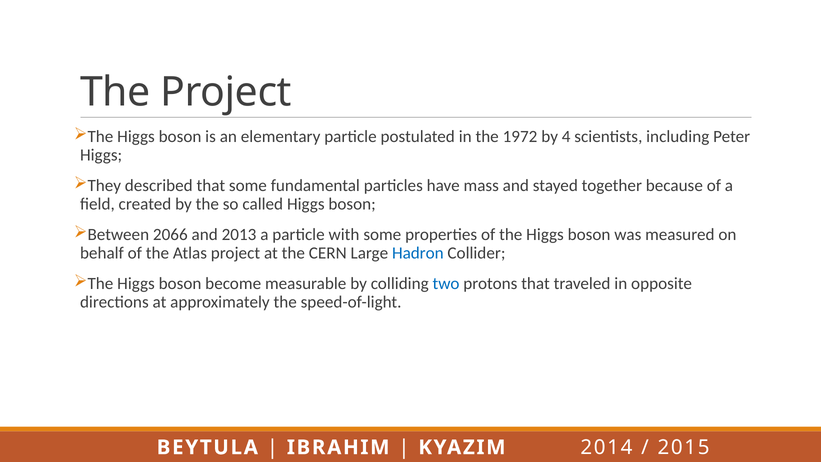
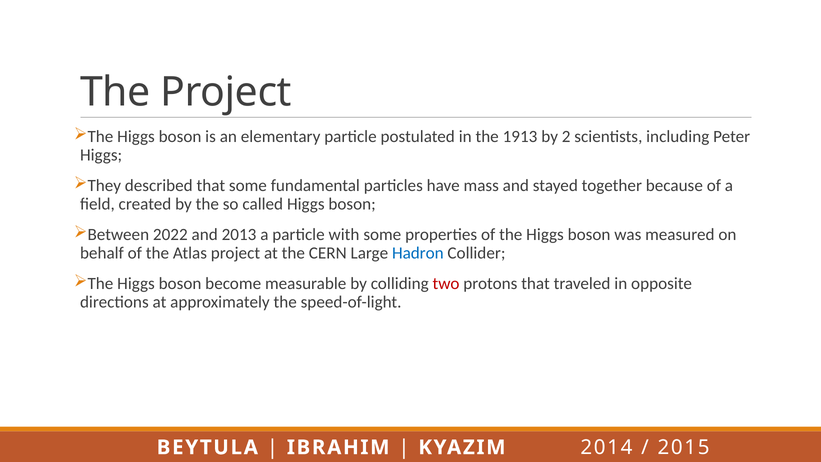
1972: 1972 -> 1913
4: 4 -> 2
2066: 2066 -> 2022
two colour: blue -> red
